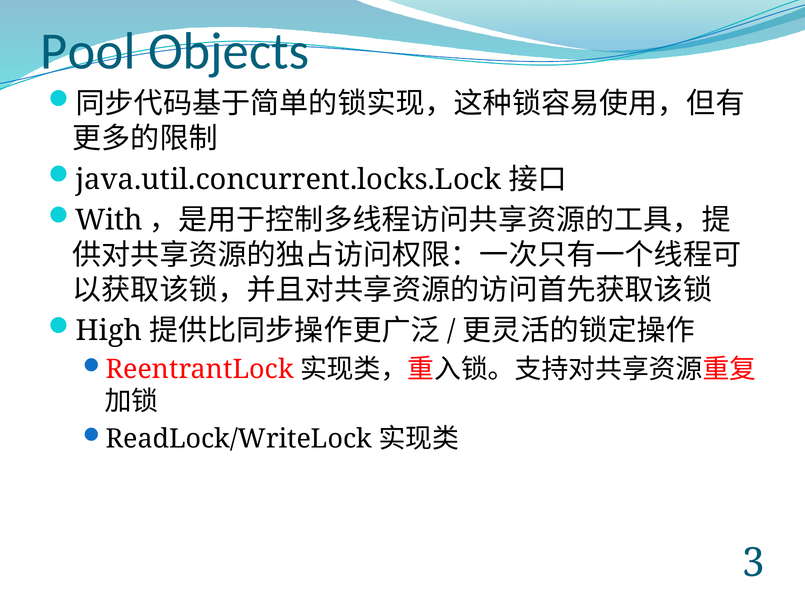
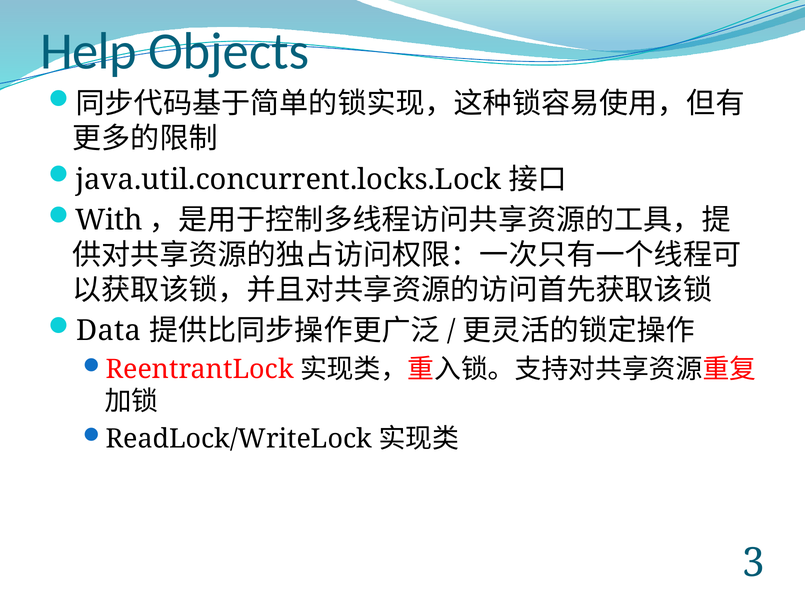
Pool: Pool -> Help
High: High -> Data
